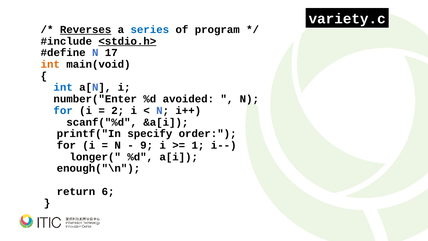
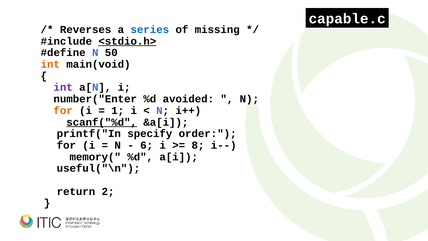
variety.c: variety.c -> capable.c
Reverses underline: present -> none
program: program -> missing
17: 17 -> 50
int at (63, 87) colour: blue -> purple
for at (63, 110) colour: blue -> orange
2 at (118, 110): 2 -> 1
scanf("%d underline: none -> present
9 at (147, 145): 9 -> 6
1 at (198, 145): 1 -> 8
longer(: longer( -> memory(
enough("\n: enough("\n -> useful("\n
return 6: 6 -> 2
